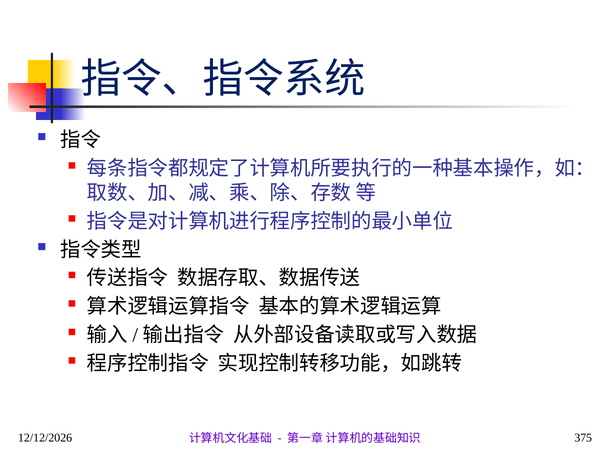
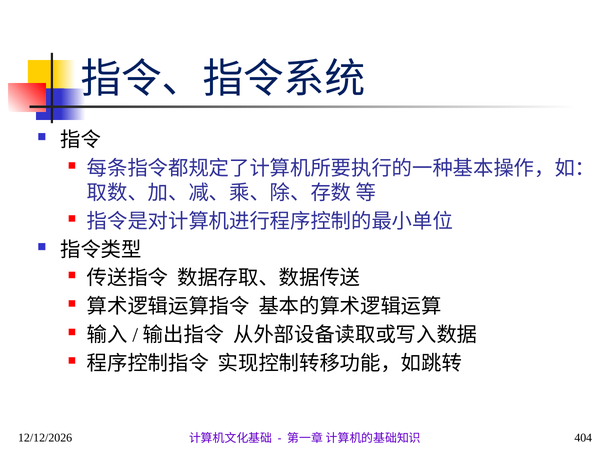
375: 375 -> 404
